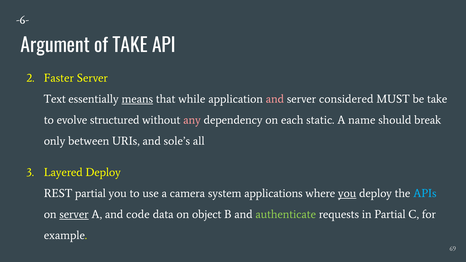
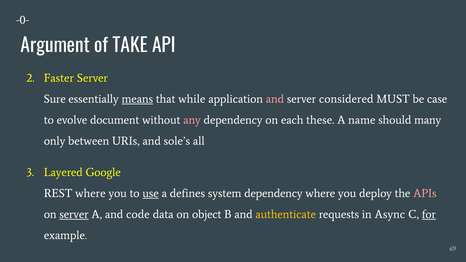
-6-: -6- -> -0-
Text: Text -> Sure
be take: take -> case
structured: structured -> document
static: static -> these
break: break -> many
Layered Deploy: Deploy -> Google
REST partial: partial -> where
use underline: none -> present
camera: camera -> defines
system applications: applications -> dependency
you at (347, 193) underline: present -> none
APIs colour: light blue -> pink
authenticate colour: light green -> yellow
in Partial: Partial -> Async
for underline: none -> present
